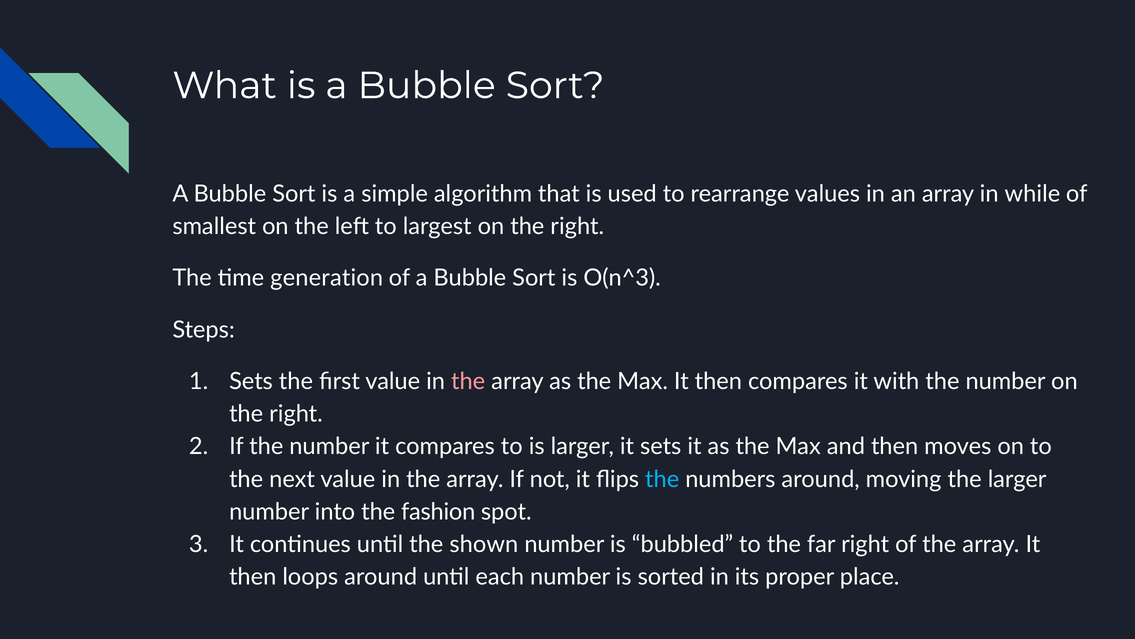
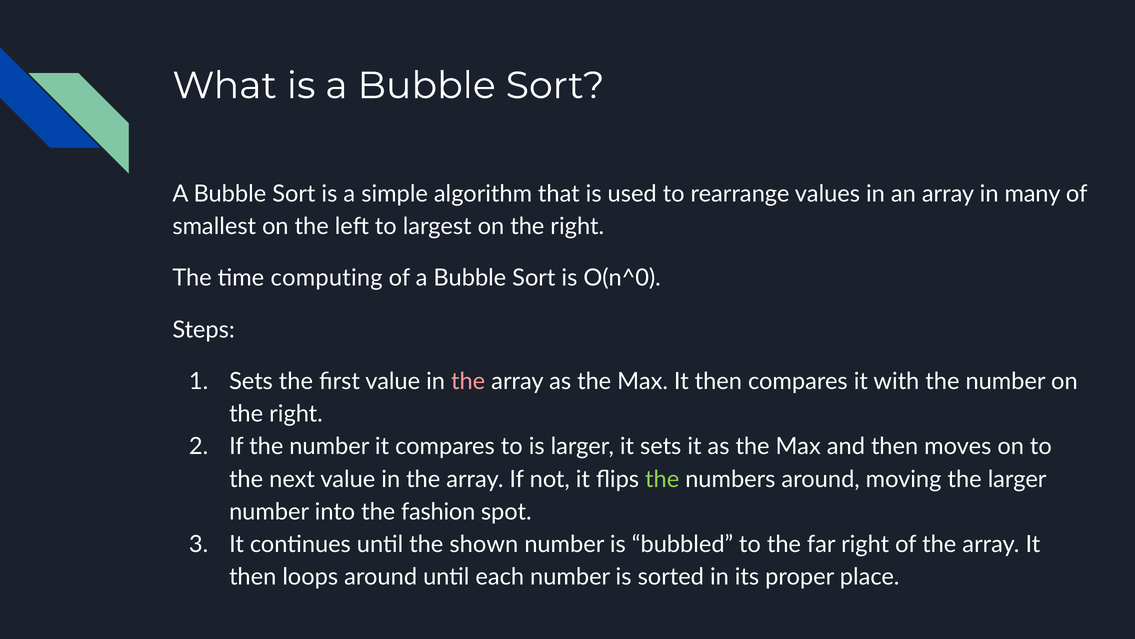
while: while -> many
generation: generation -> computing
O(n^3: O(n^3 -> O(n^0
the at (662, 479) colour: light blue -> light green
